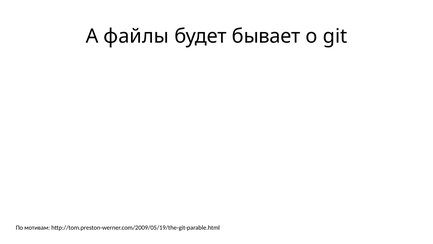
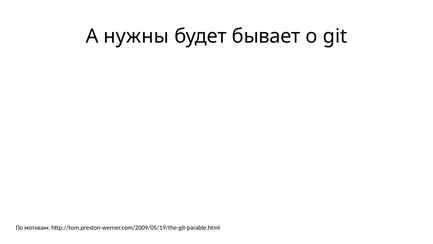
файлы: файлы -> нужны
